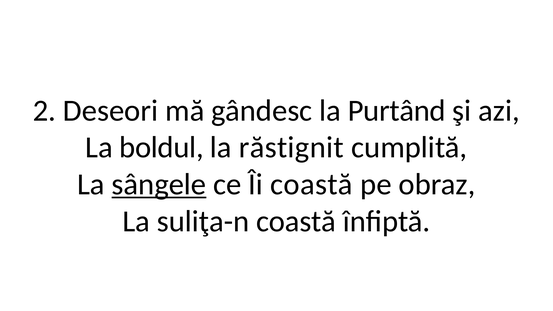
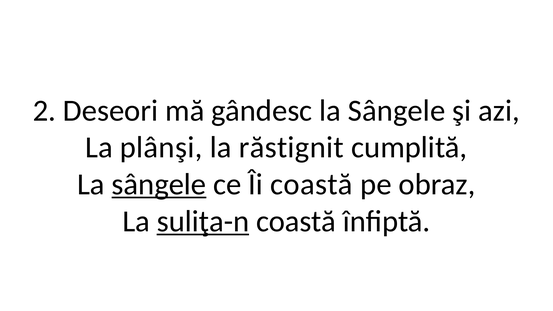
gândesc la Purtând: Purtând -> Sângele
boldul: boldul -> plânşi
suliţa-n underline: none -> present
